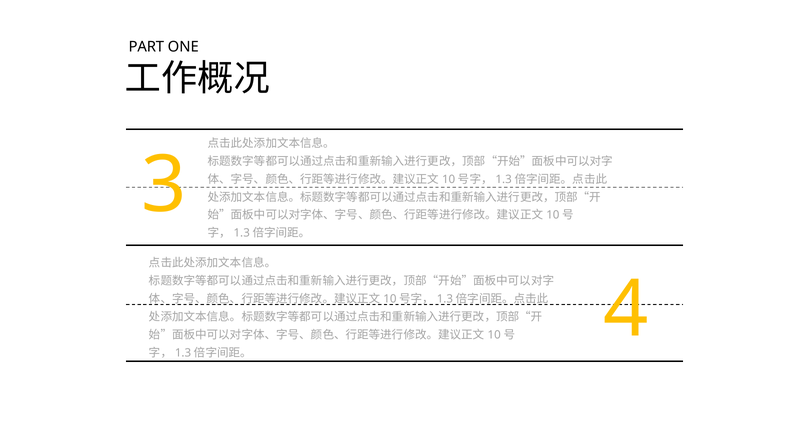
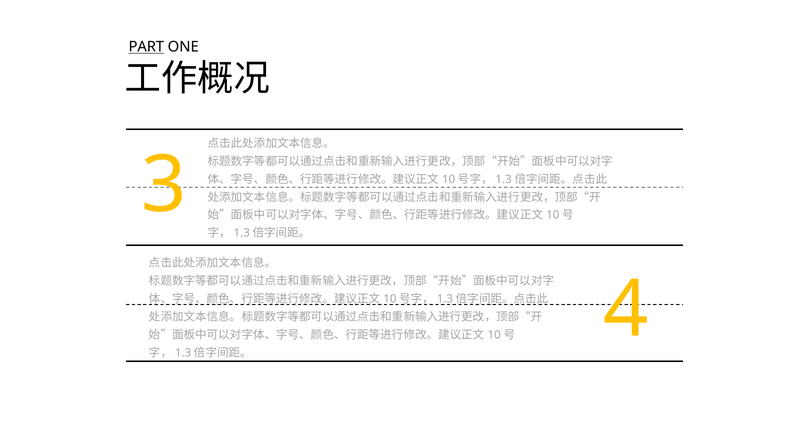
PART underline: none -> present
